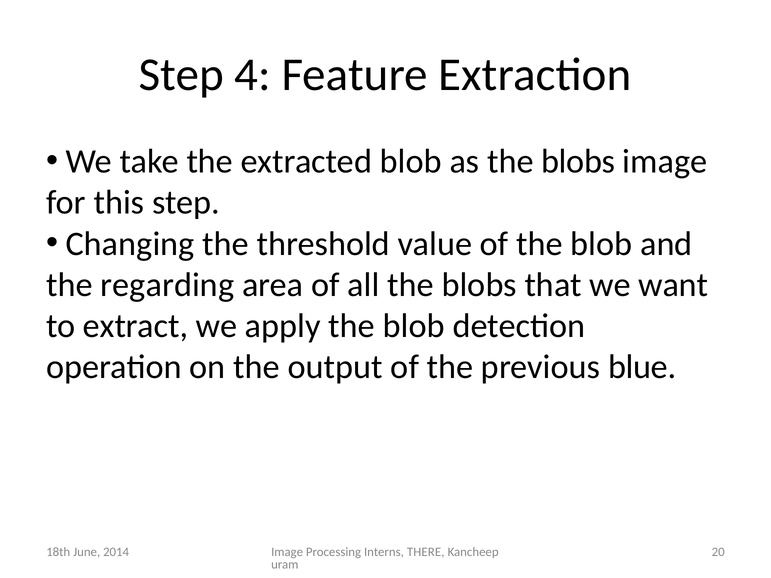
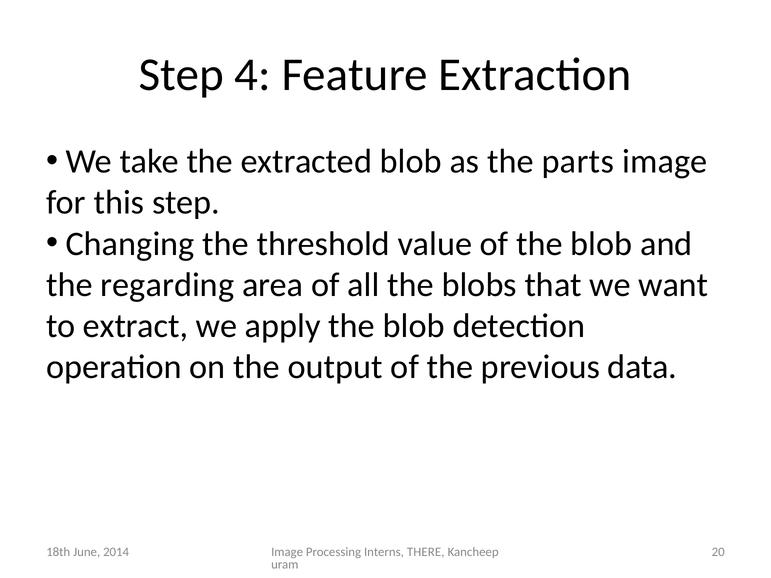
as the blobs: blobs -> parts
blue: blue -> data
